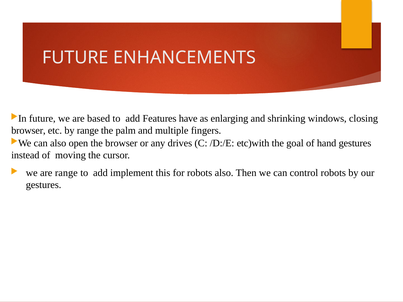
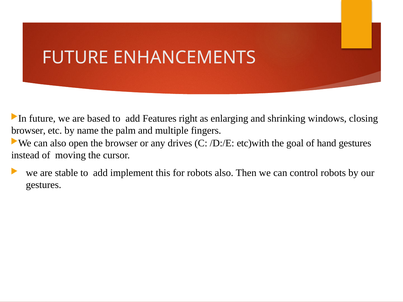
have: have -> right
by range: range -> name
are range: range -> stable
